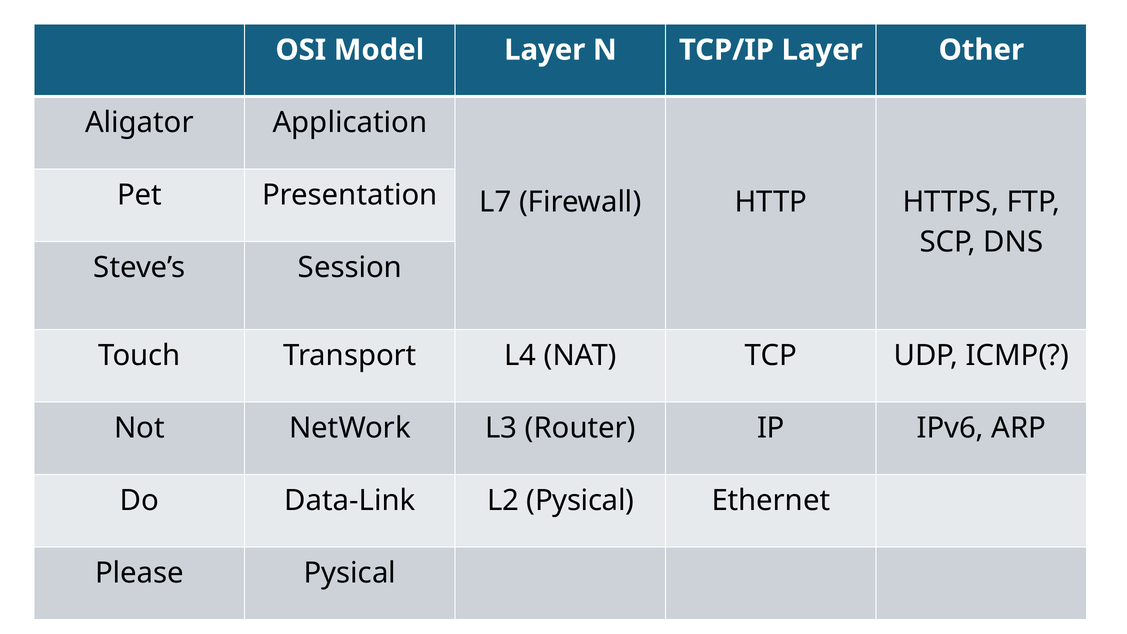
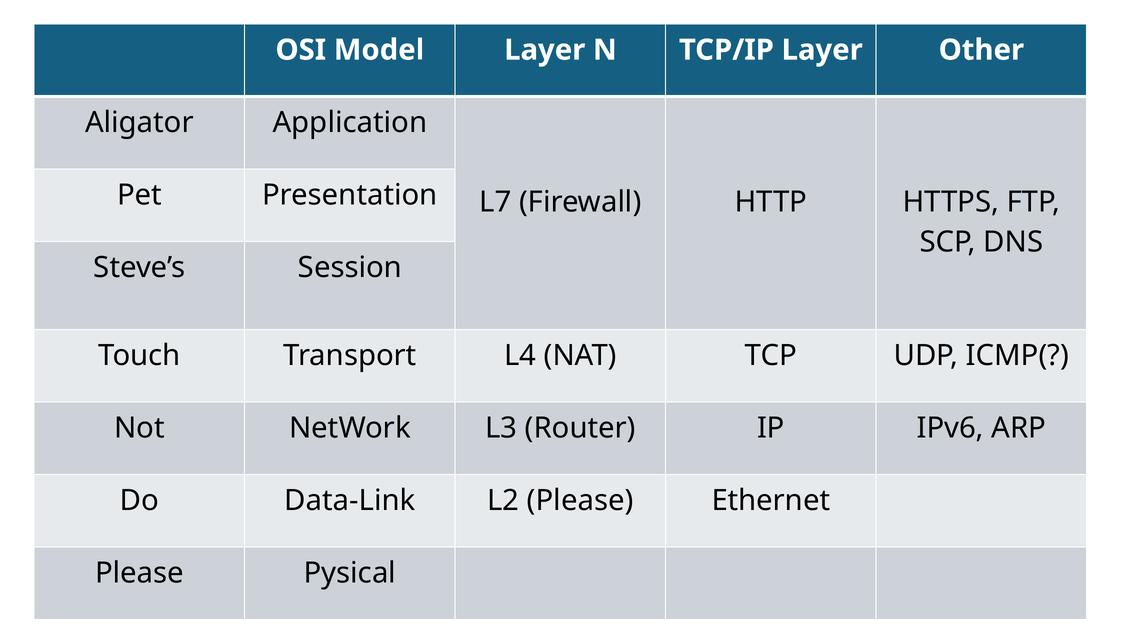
L2 Pysical: Pysical -> Please
